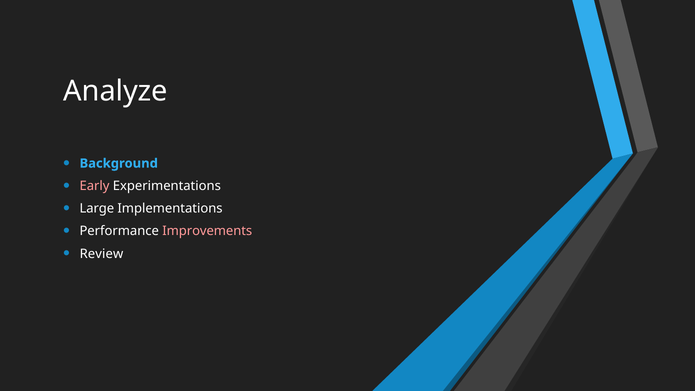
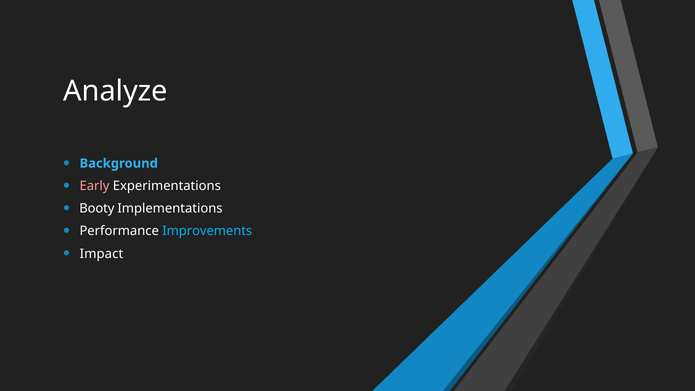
Large: Large -> Booty
Improvements colour: pink -> light blue
Review: Review -> Impact
